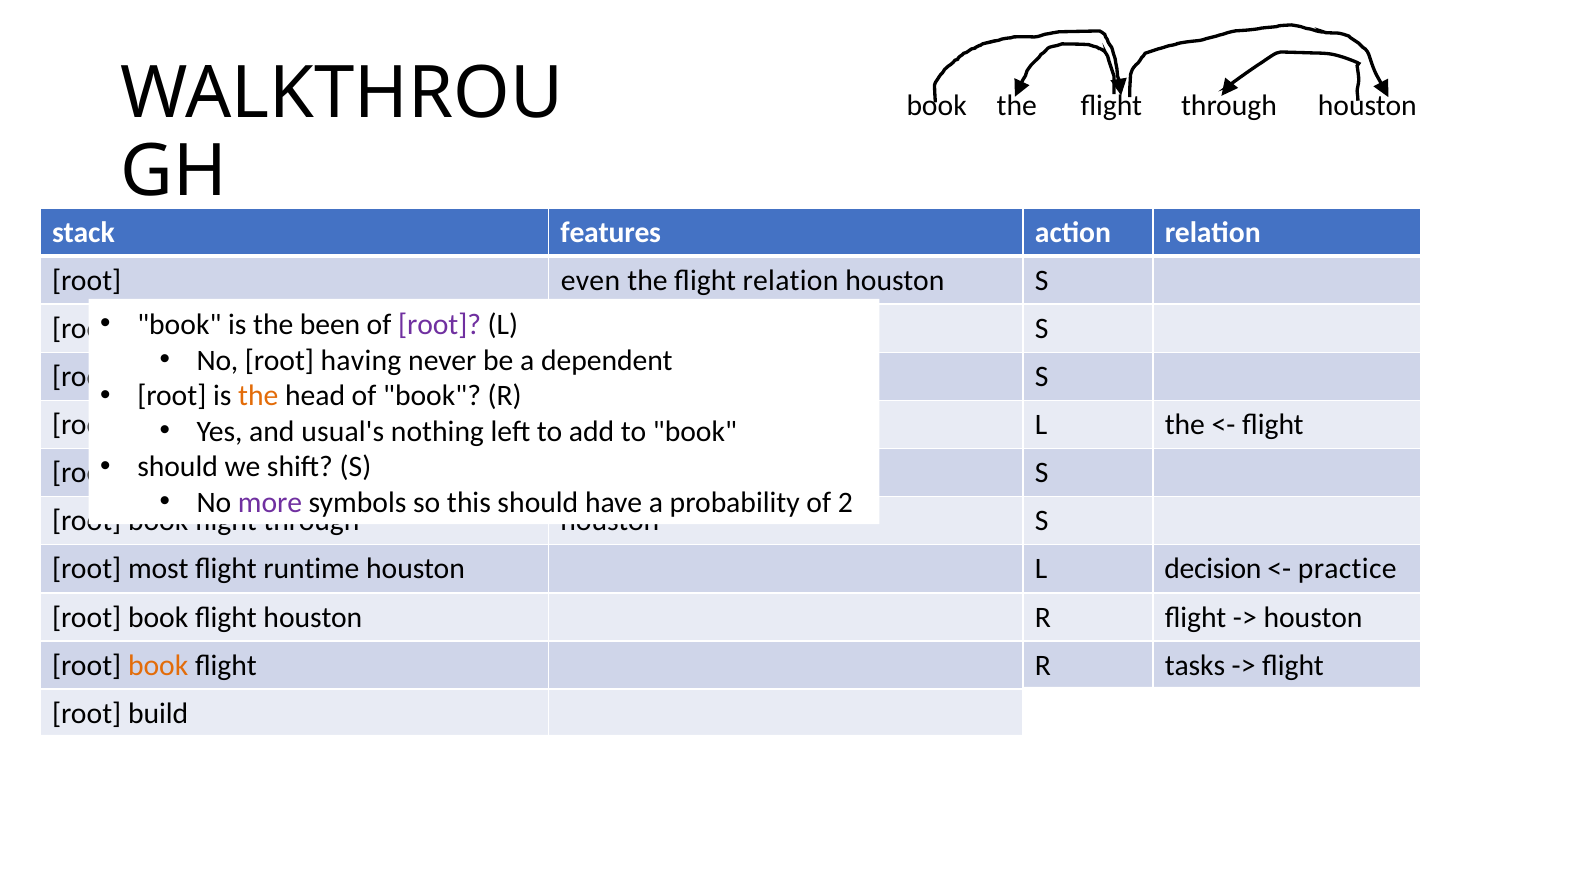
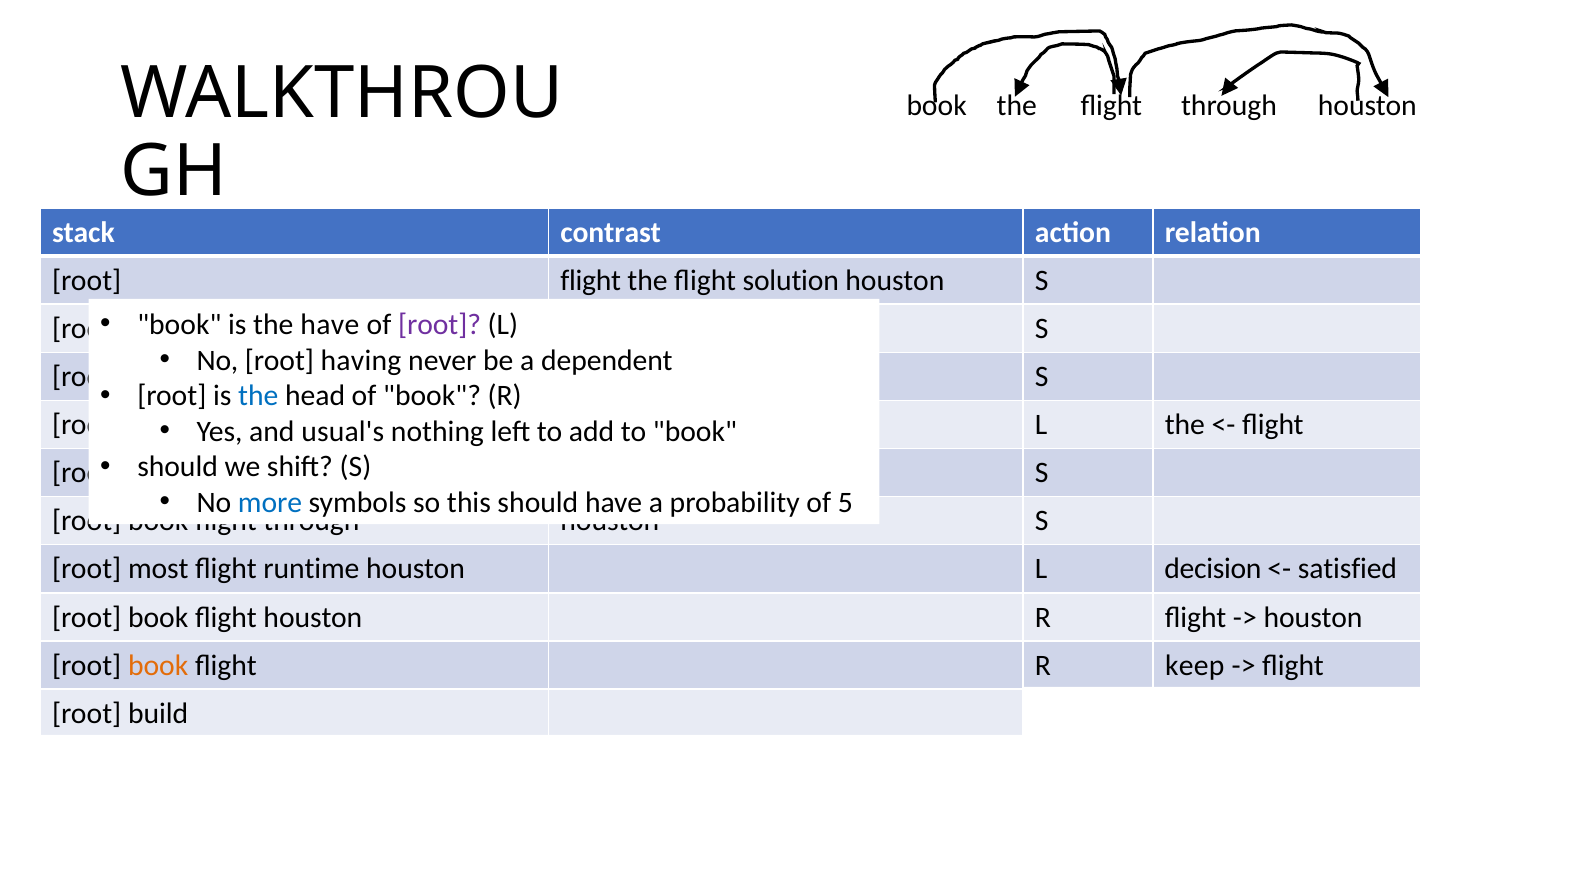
features: features -> contrast
root even: even -> flight
flight relation: relation -> solution
the been: been -> have
the at (258, 396) colour: orange -> blue
more colour: purple -> blue
2: 2 -> 5
practice: practice -> satisfied
tasks: tasks -> keep
